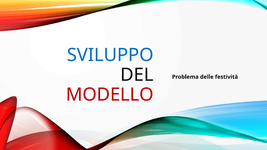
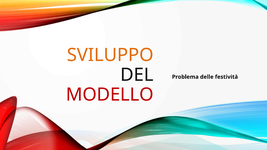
SVILUPPO colour: blue -> orange
